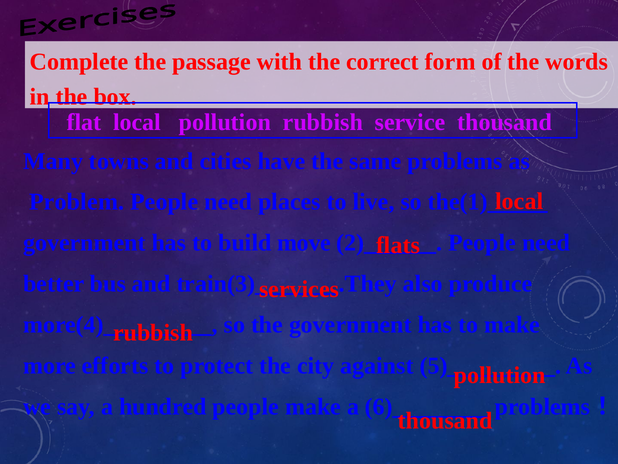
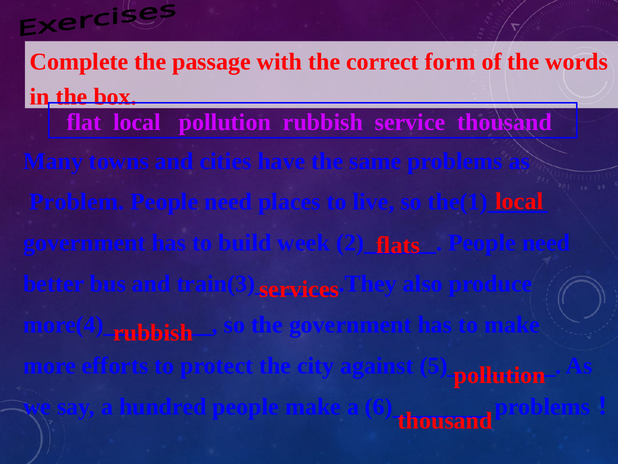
move: move -> week
